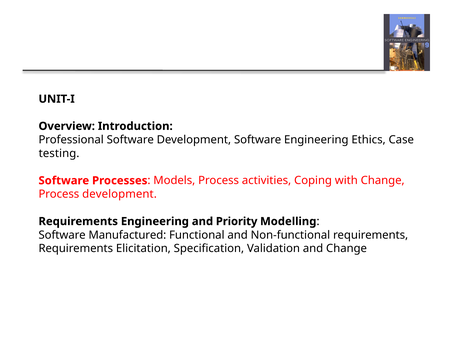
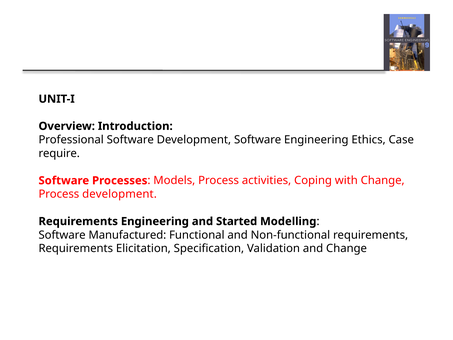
testing: testing -> require
Priority: Priority -> Started
